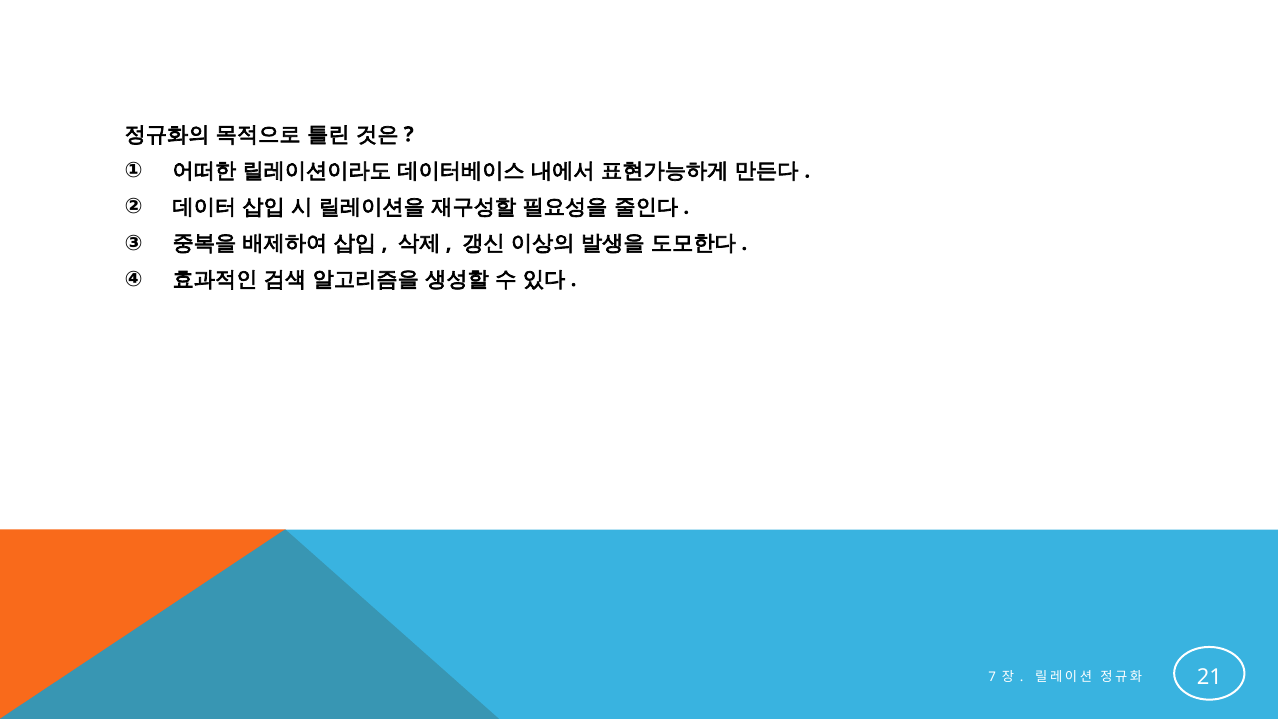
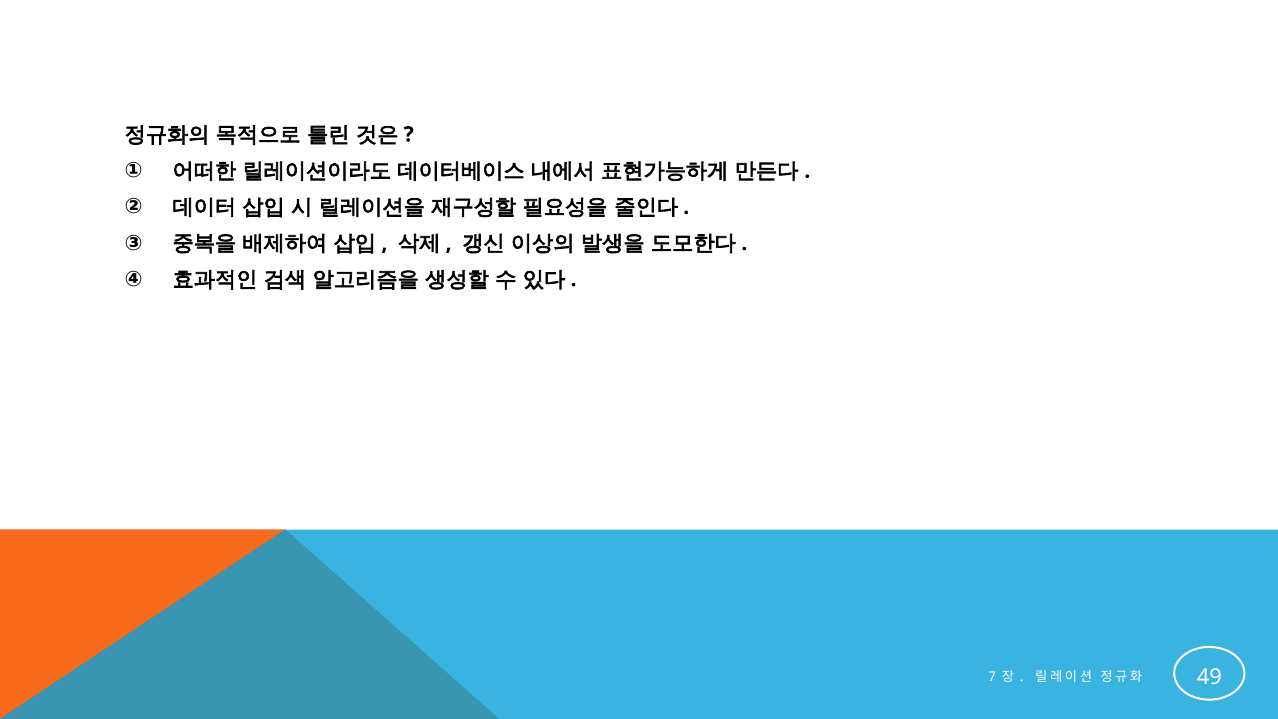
21: 21 -> 49
